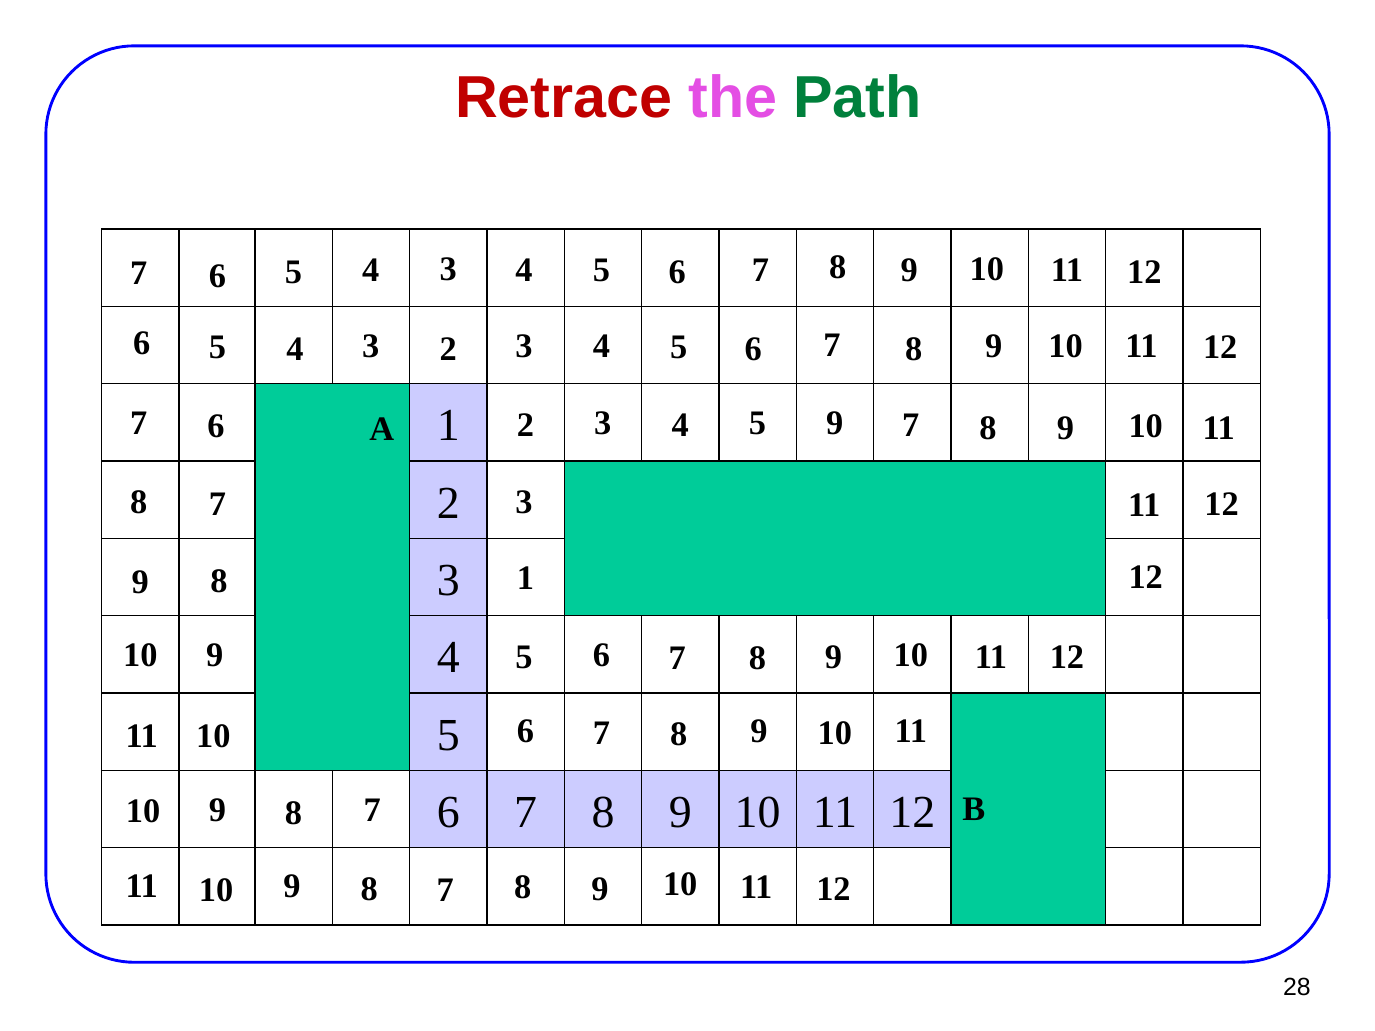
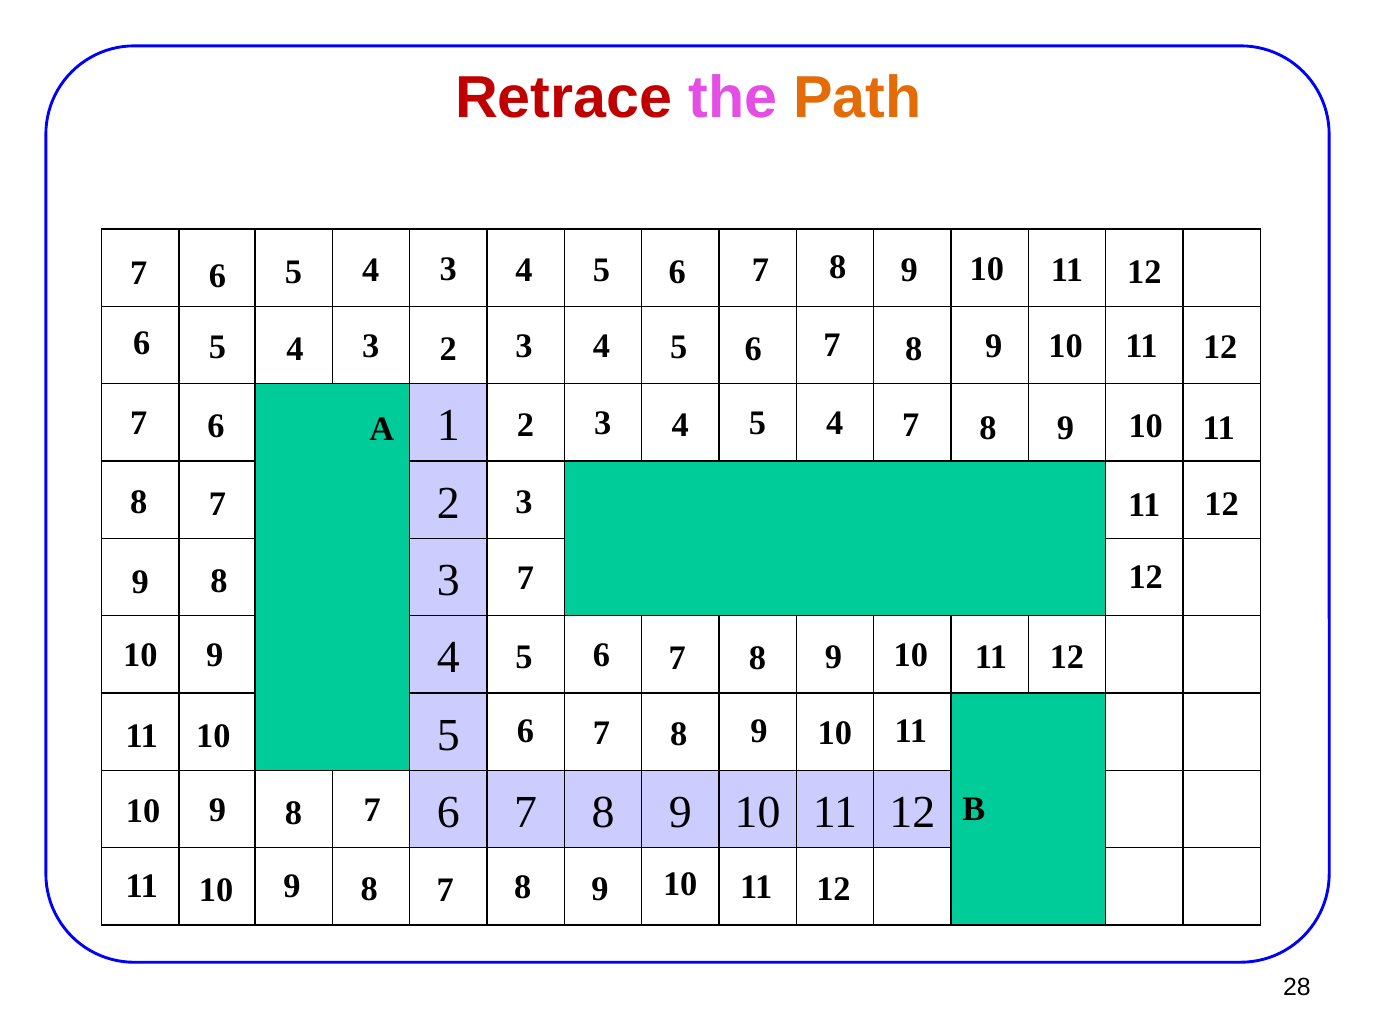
Path colour: green -> orange
6 9: 9 -> 4
1 at (525, 578): 1 -> 7
